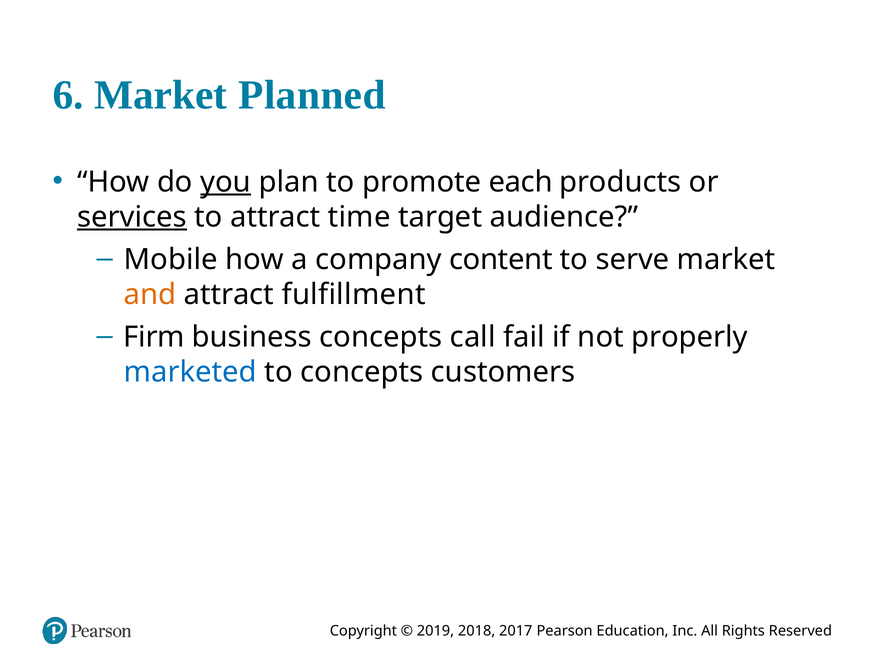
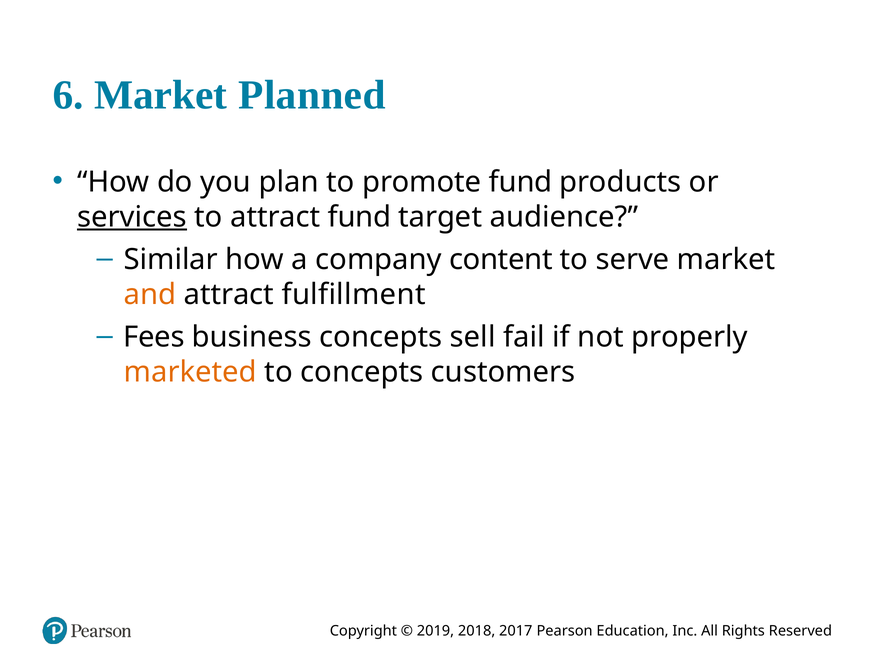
you underline: present -> none
promote each: each -> fund
attract time: time -> fund
Mobile: Mobile -> Similar
Firm: Firm -> Fees
call: call -> sell
marketed colour: blue -> orange
